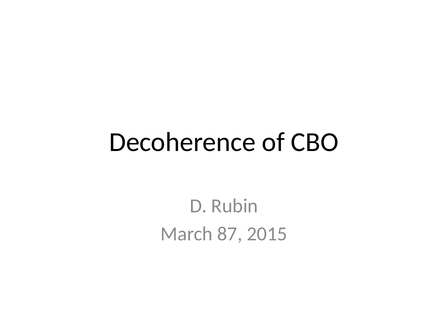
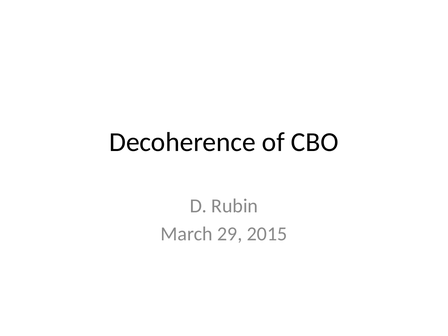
87: 87 -> 29
